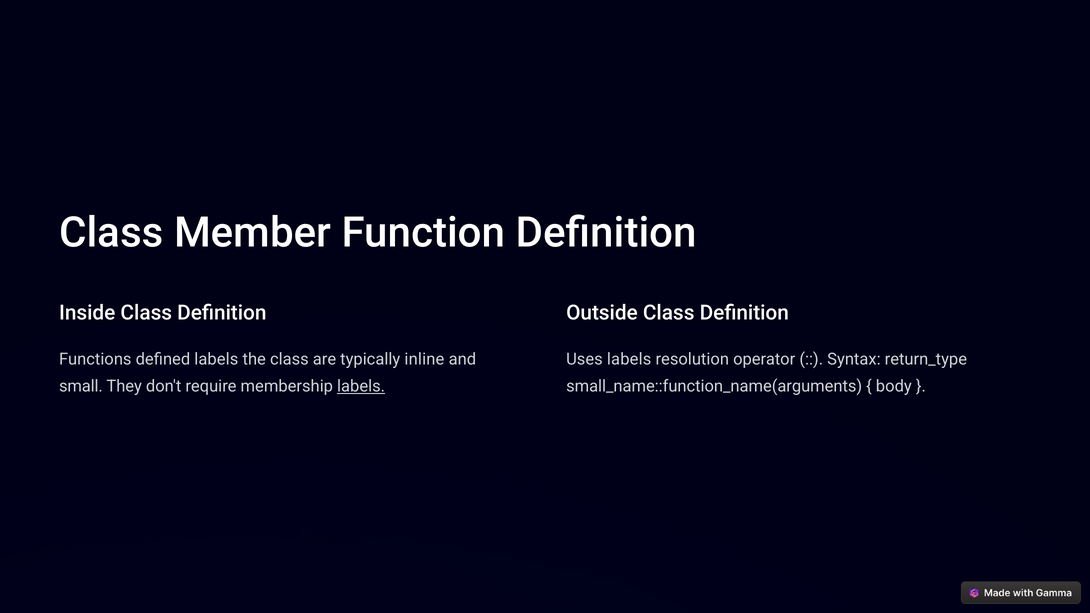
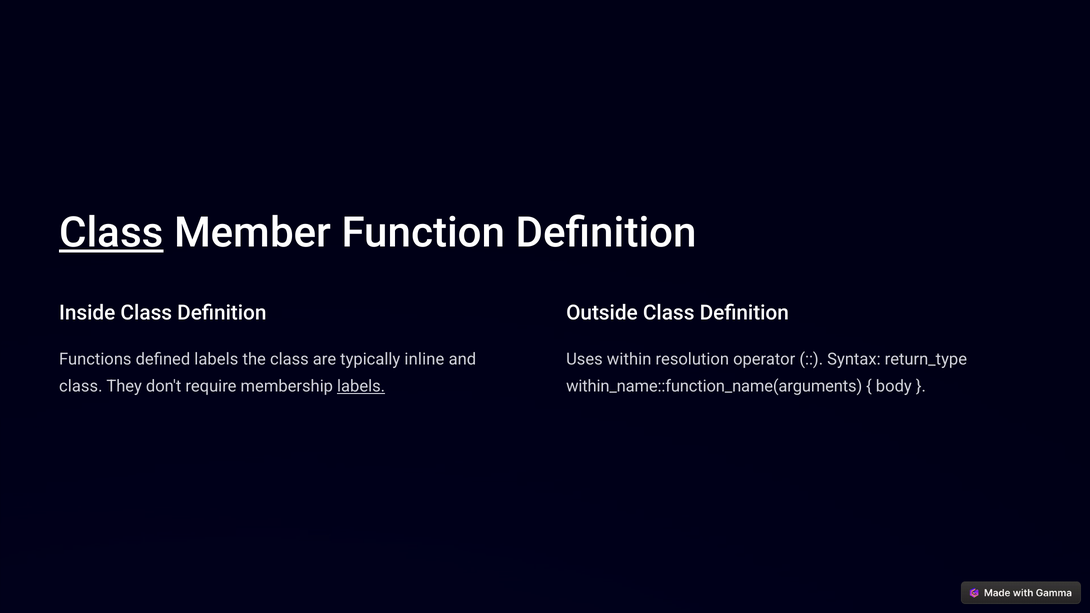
Class at (111, 233) underline: none -> present
Uses labels: labels -> within
small at (81, 386): small -> class
small_name::function_name(arguments: small_name::function_name(arguments -> within_name::function_name(arguments
